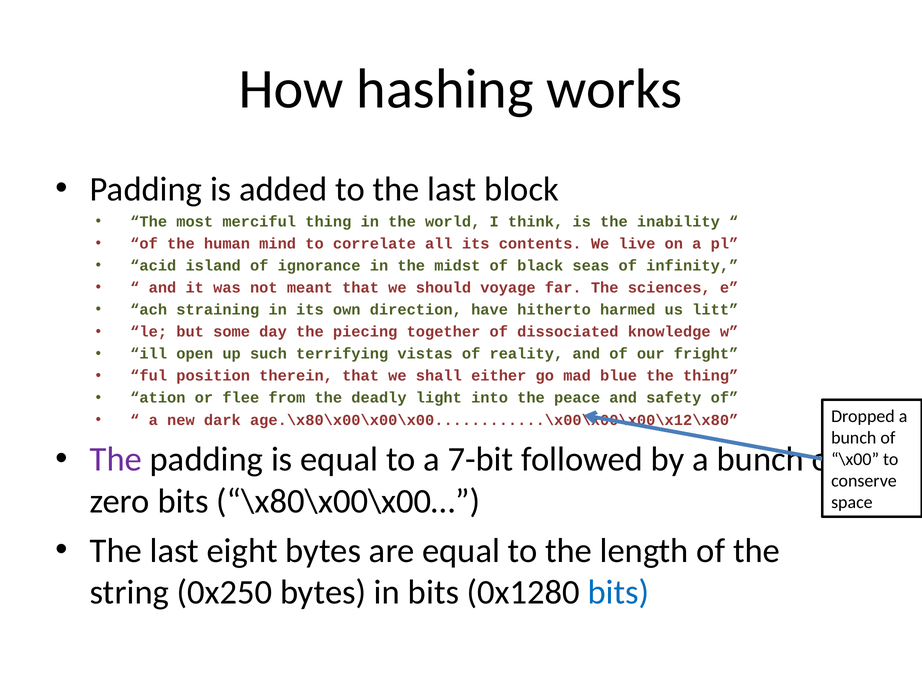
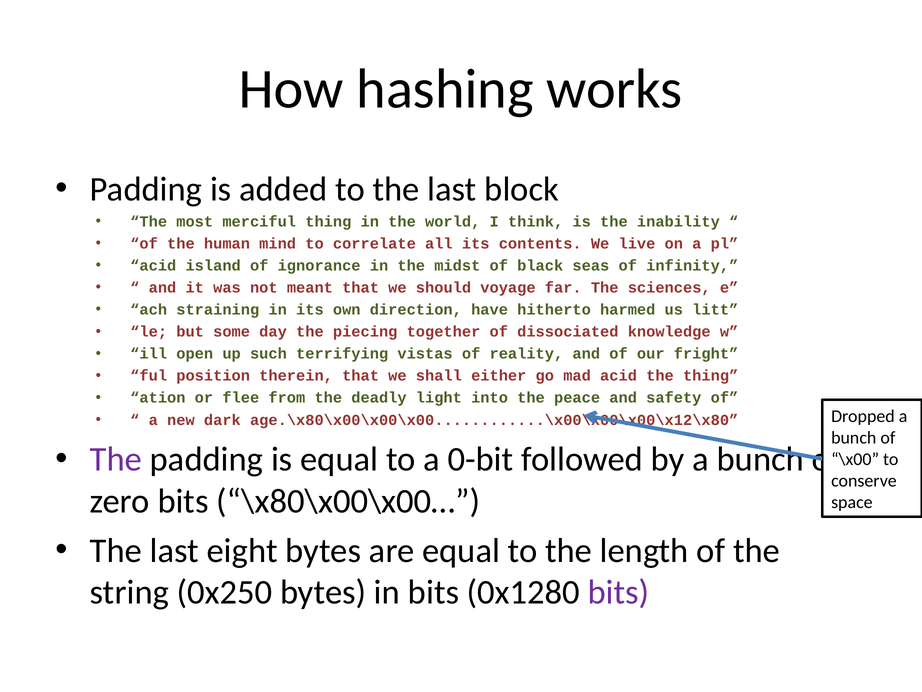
mad blue: blue -> acid
7-bit: 7-bit -> 0-bit
bits at (619, 592) colour: blue -> purple
